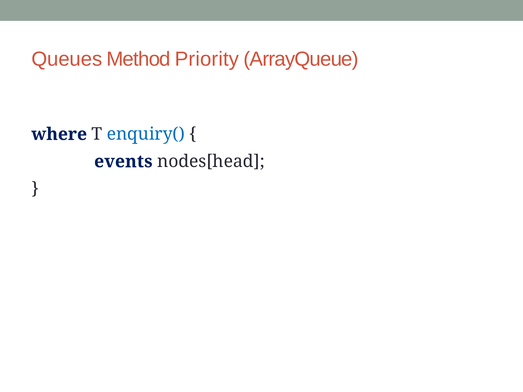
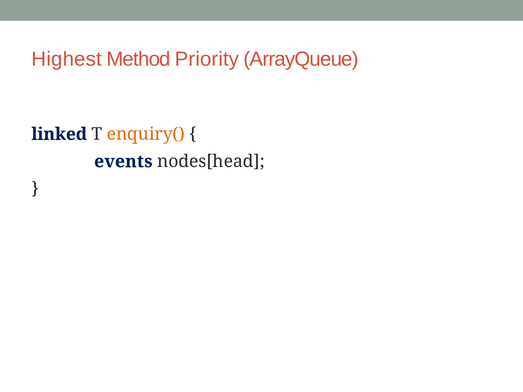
Queues: Queues -> Highest
where: where -> linked
enquiry( colour: blue -> orange
